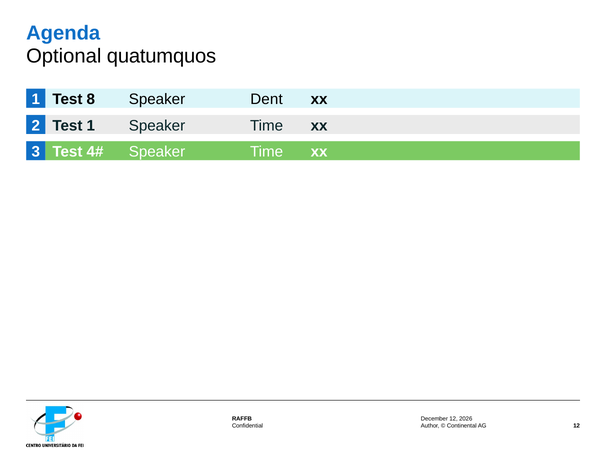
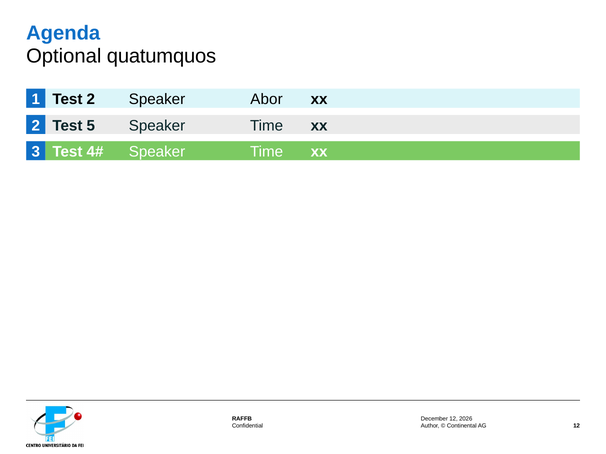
Test 8: 8 -> 2
Dent: Dent -> Abor
Test 1: 1 -> 5
